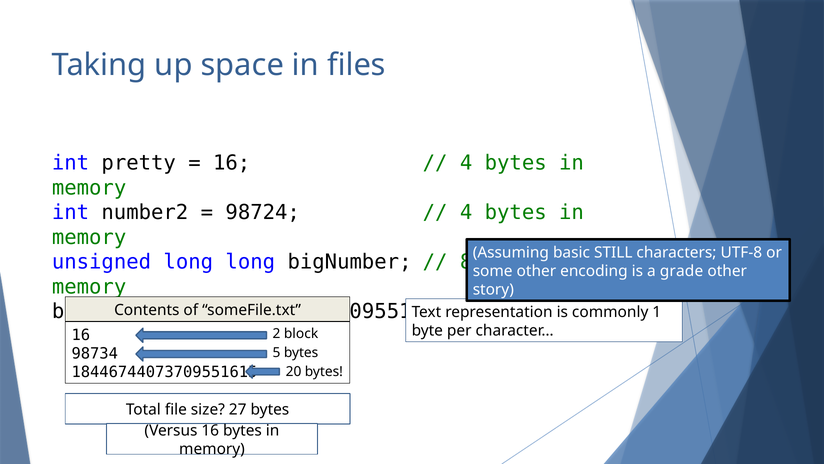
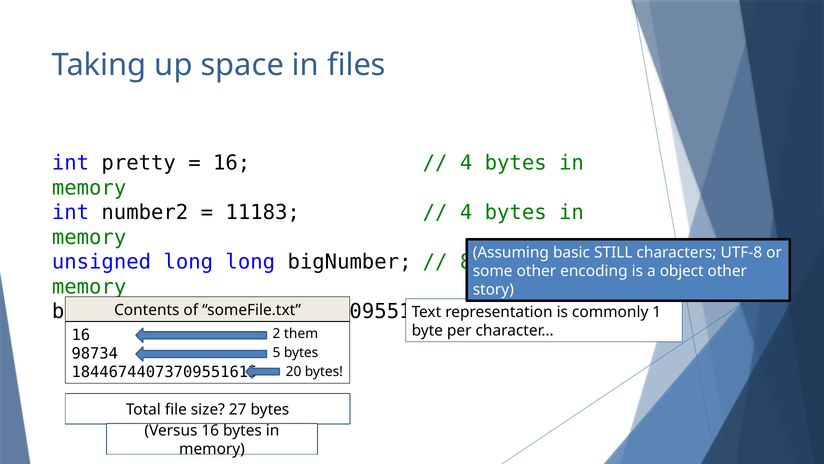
98724: 98724 -> 11183
grade: grade -> object
block: block -> them
